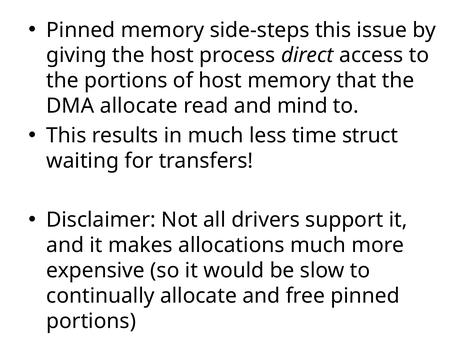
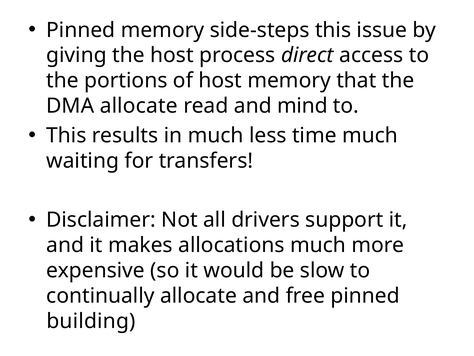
time struct: struct -> much
portions at (91, 321): portions -> building
